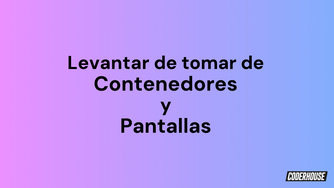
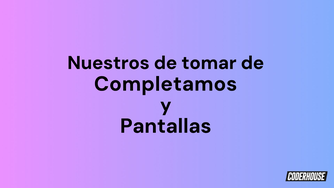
Levantar: Levantar -> Nuestros
Contenedores: Contenedores -> Completamos
